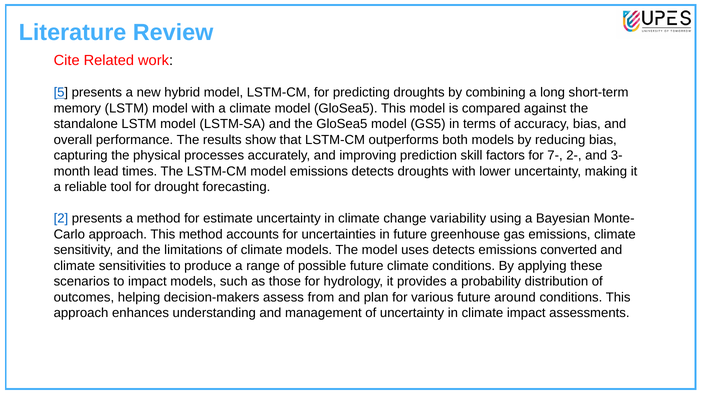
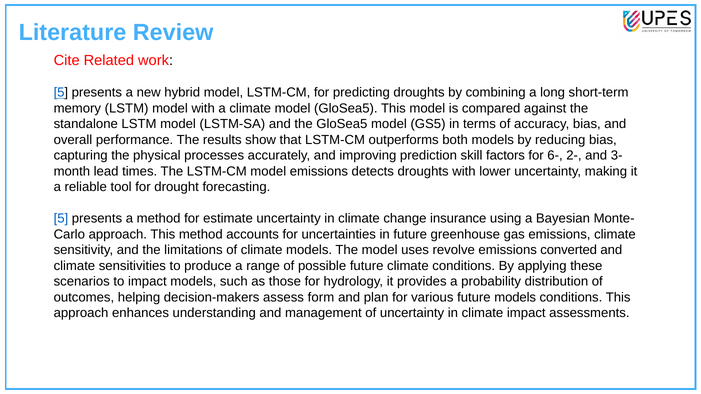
7-: 7- -> 6-
2 at (61, 219): 2 -> 5
variability: variability -> insurance
uses detects: detects -> revolve
from: from -> form
future around: around -> models
